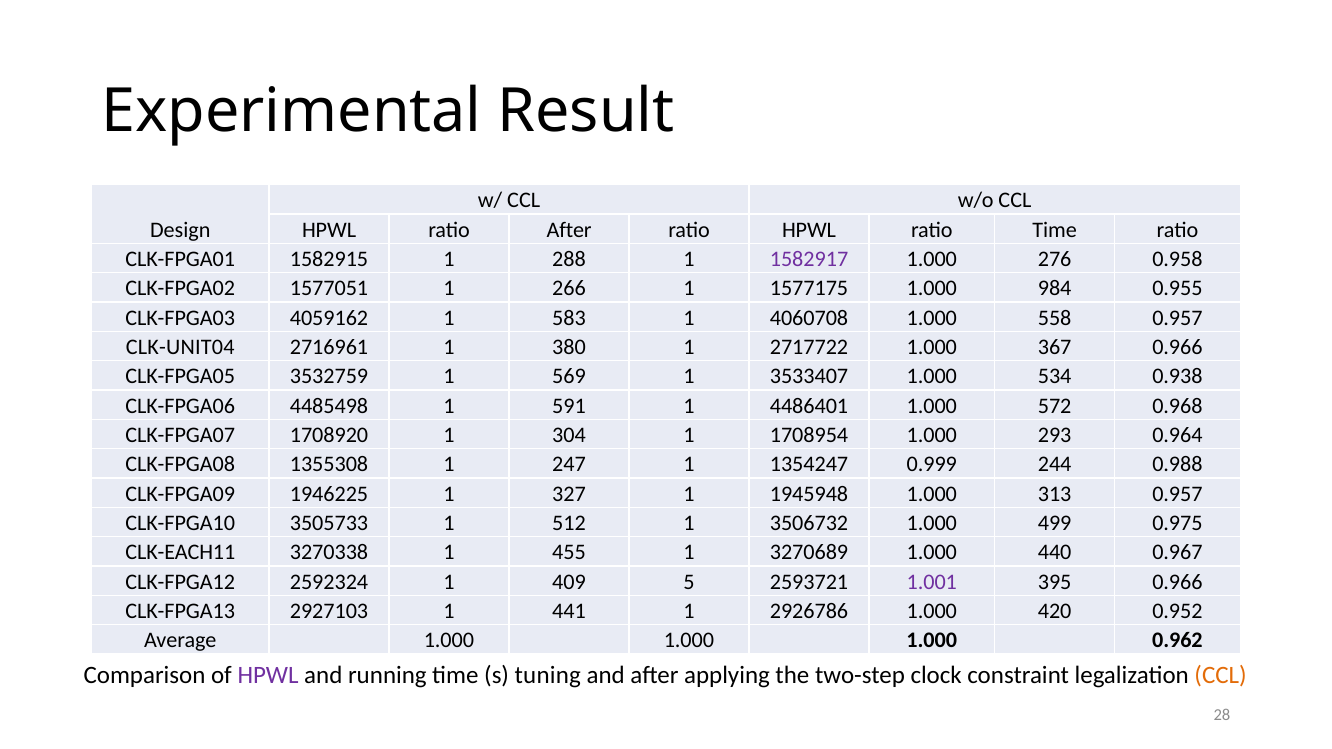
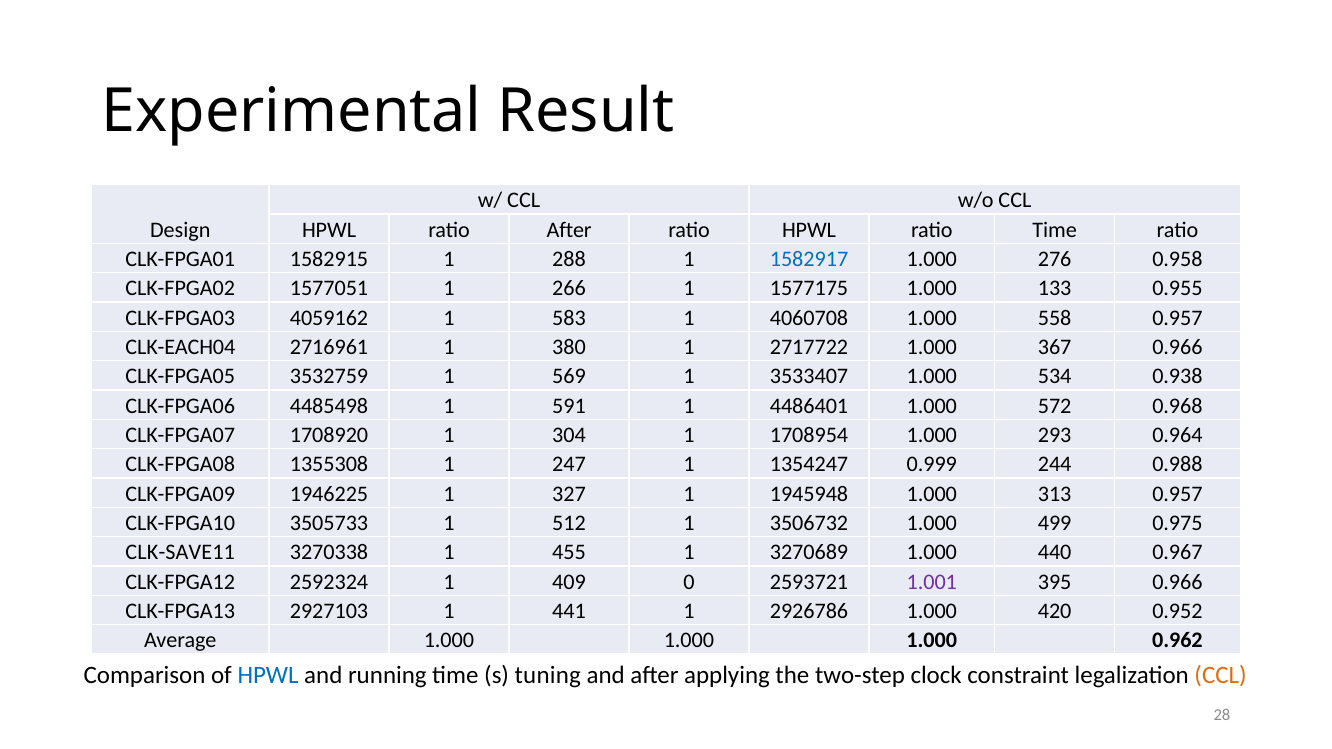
1582917 colour: purple -> blue
984: 984 -> 133
CLK-UNIT04: CLK-UNIT04 -> CLK-EACH04
CLK-EACH11: CLK-EACH11 -> CLK-SAVE11
5: 5 -> 0
HPWL at (268, 676) colour: purple -> blue
